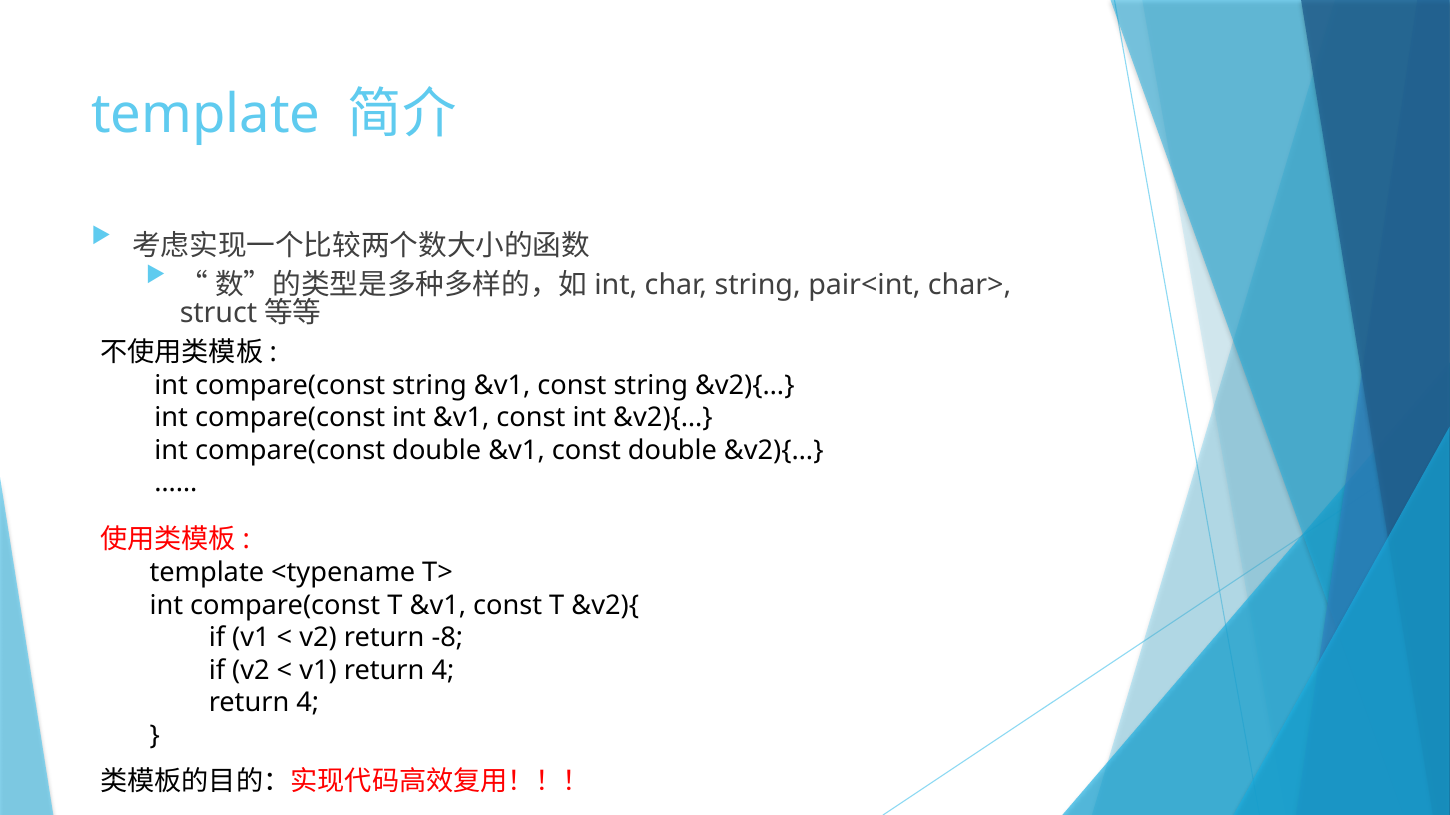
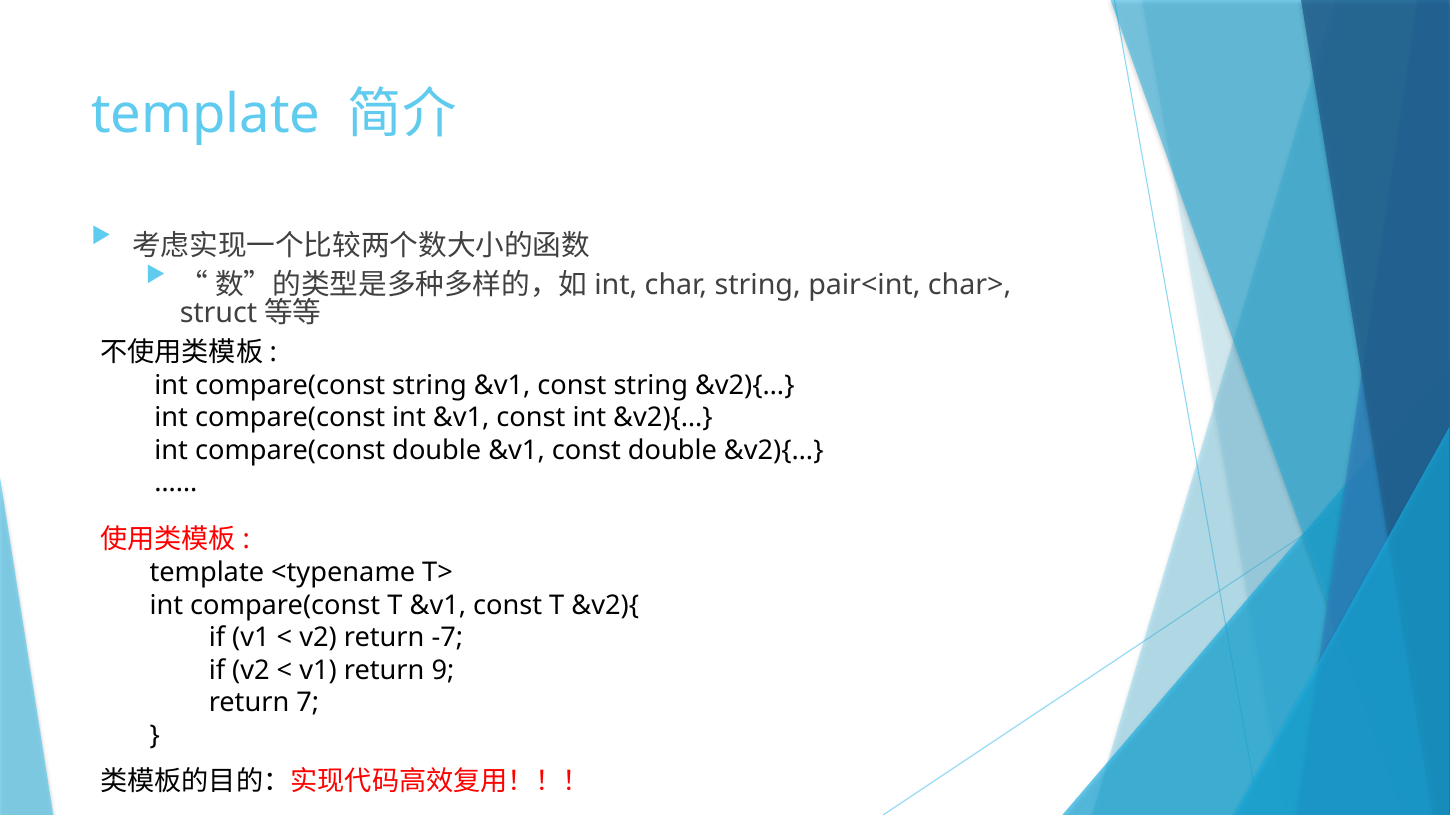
-8: -8 -> -7
v1 return 4: 4 -> 9
4 at (308, 704): 4 -> 7
